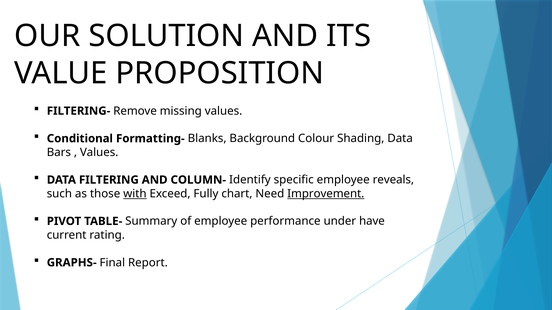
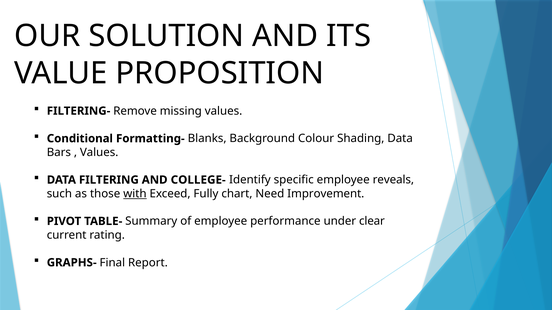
COLUMN-: COLUMN- -> COLLEGE-
Improvement underline: present -> none
have: have -> clear
